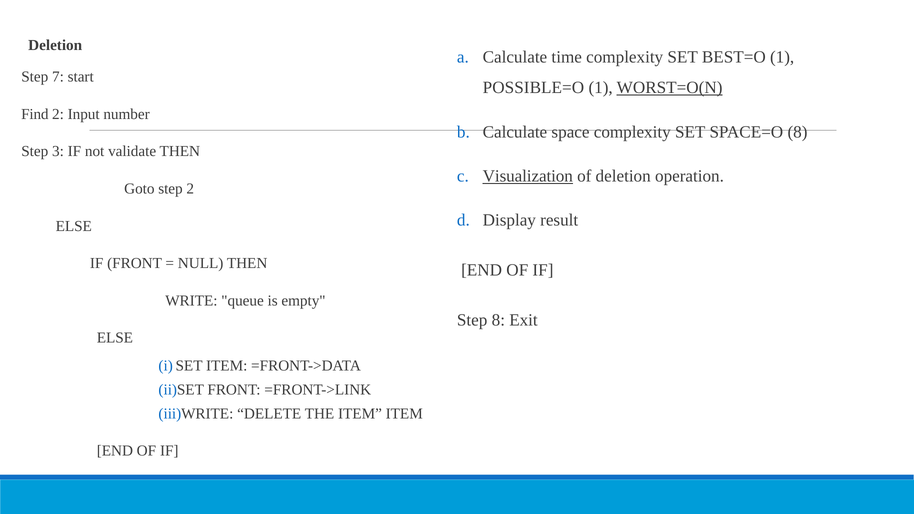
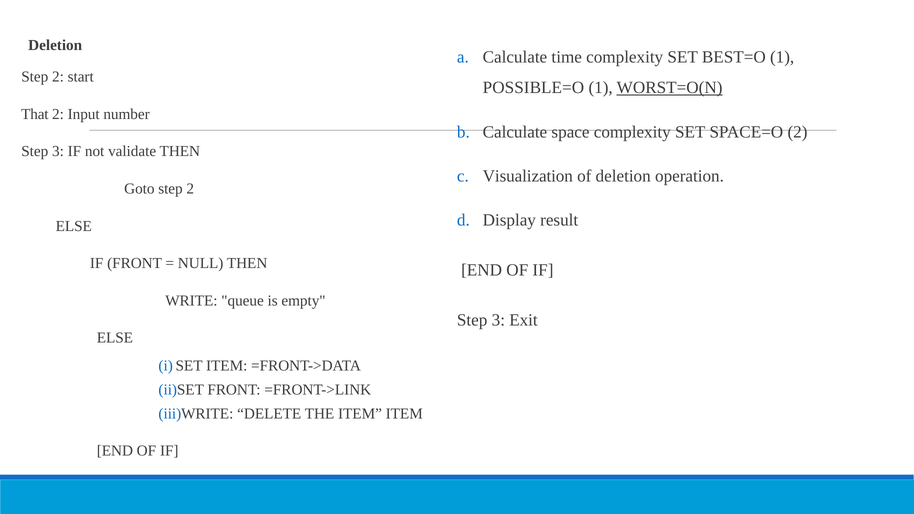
7 at (58, 77): 7 -> 2
Find: Find -> That
SPACE=O 8: 8 -> 2
Visualization underline: present -> none
8 at (498, 320): 8 -> 3
